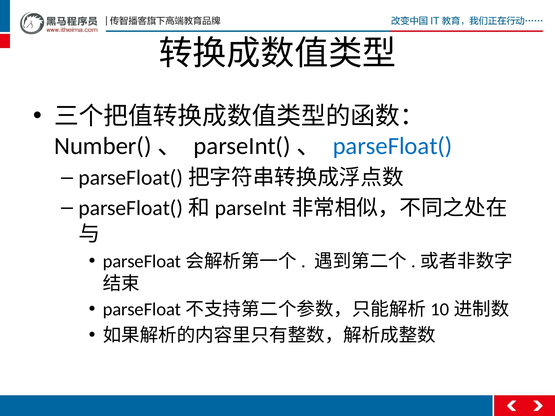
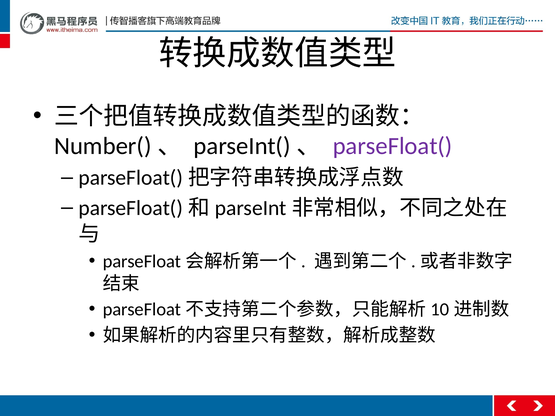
parseFloat( colour: blue -> purple
